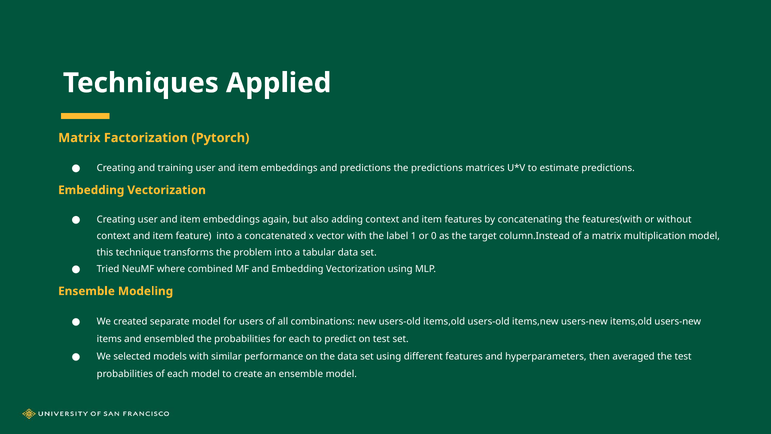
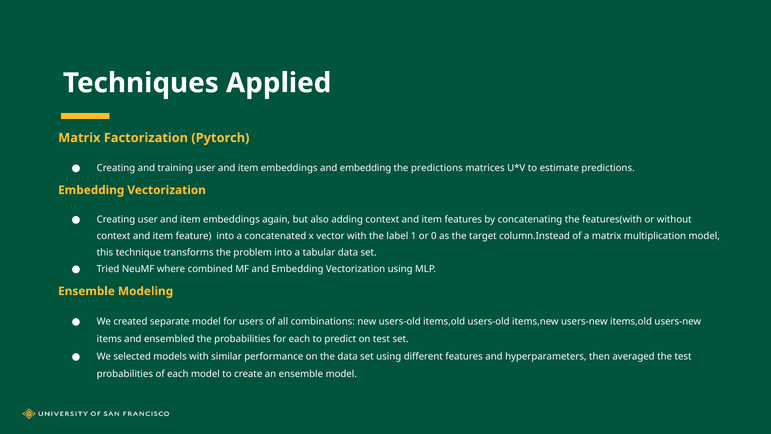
embeddings and predictions: predictions -> embedding
